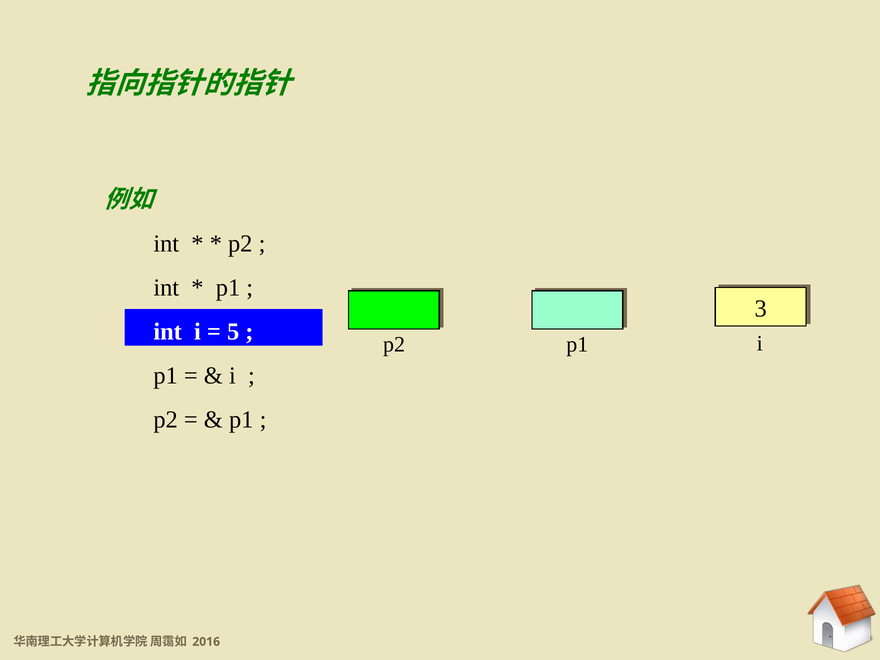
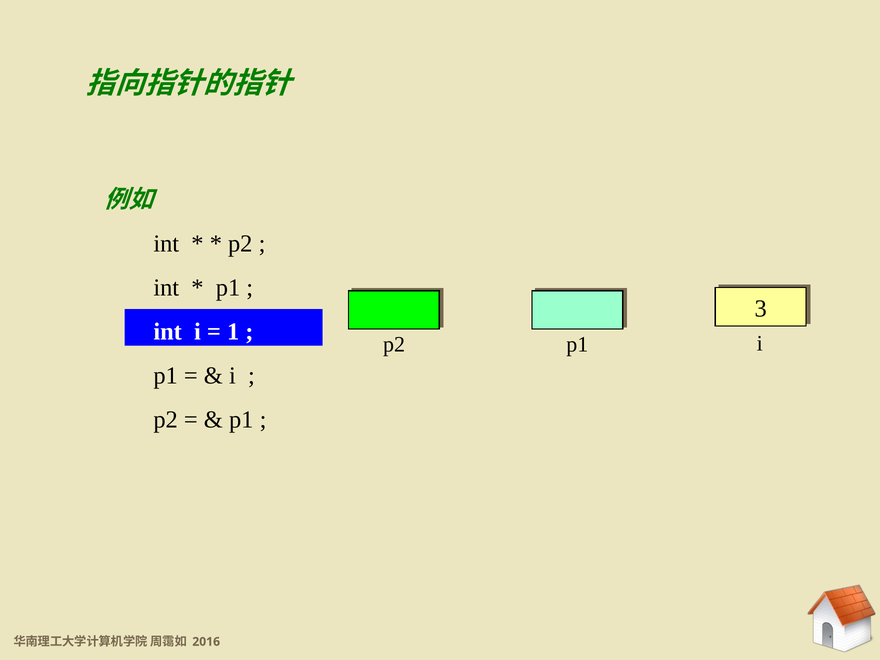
5: 5 -> 1
